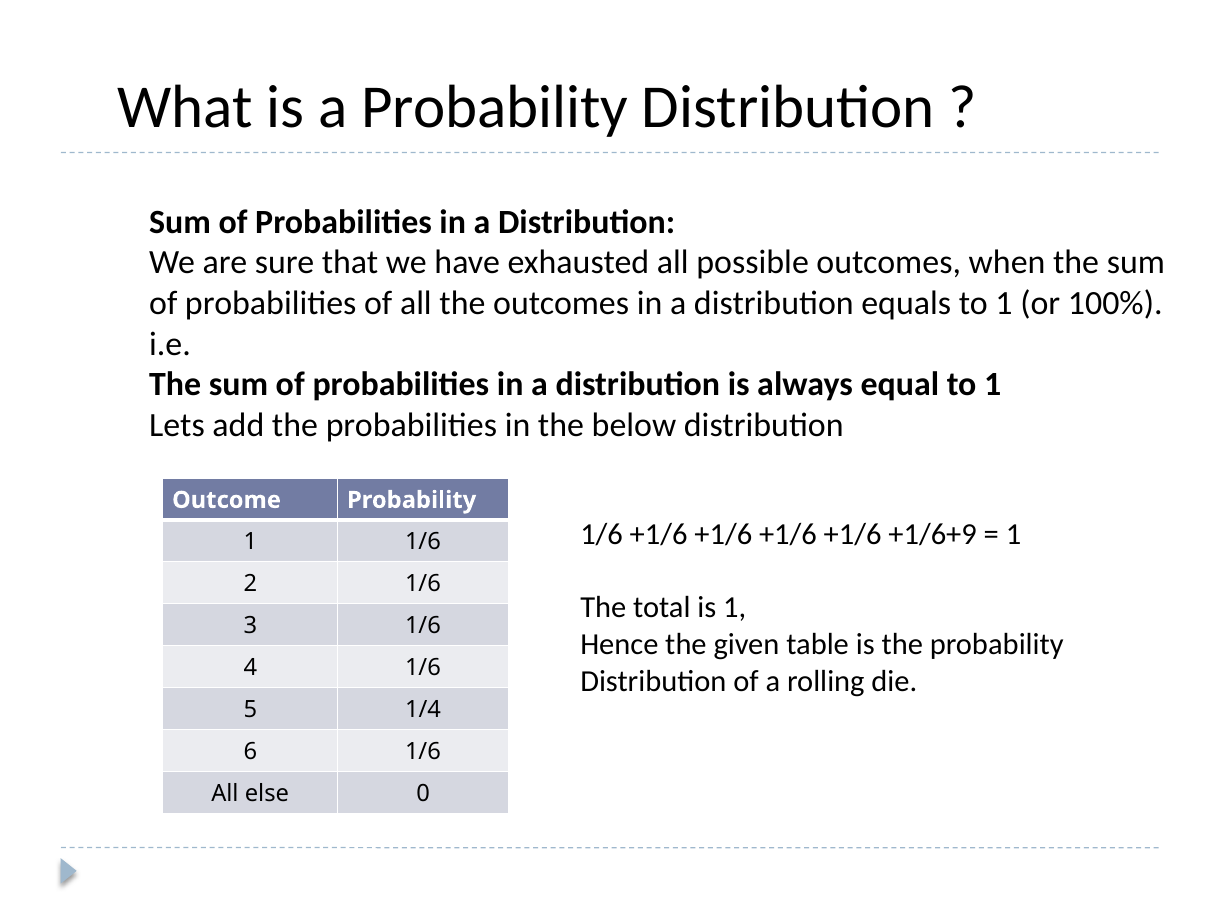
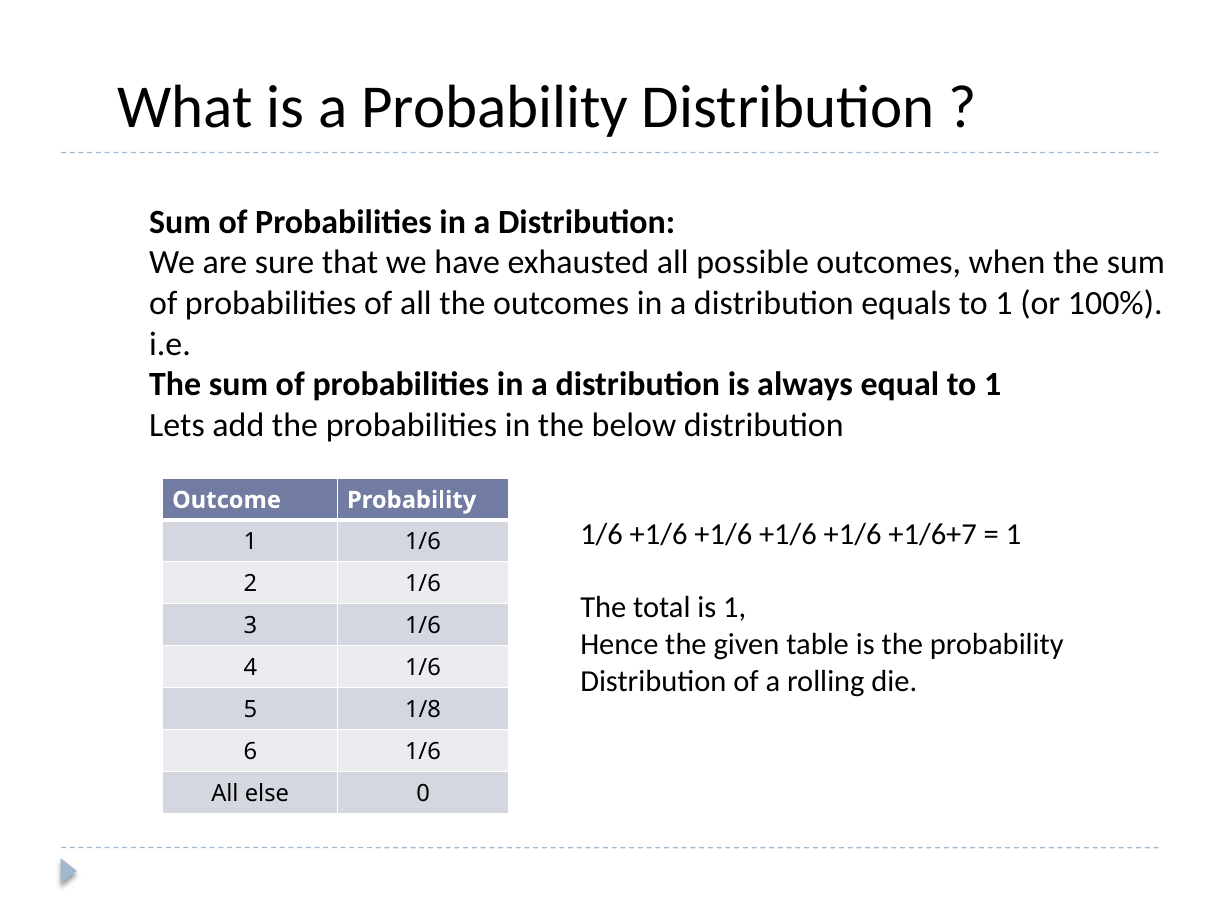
+1/6+9: +1/6+9 -> +1/6+7
1/4: 1/4 -> 1/8
